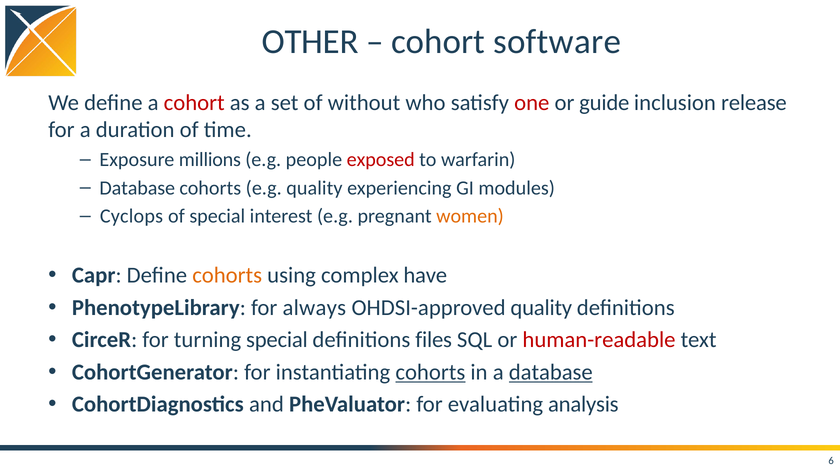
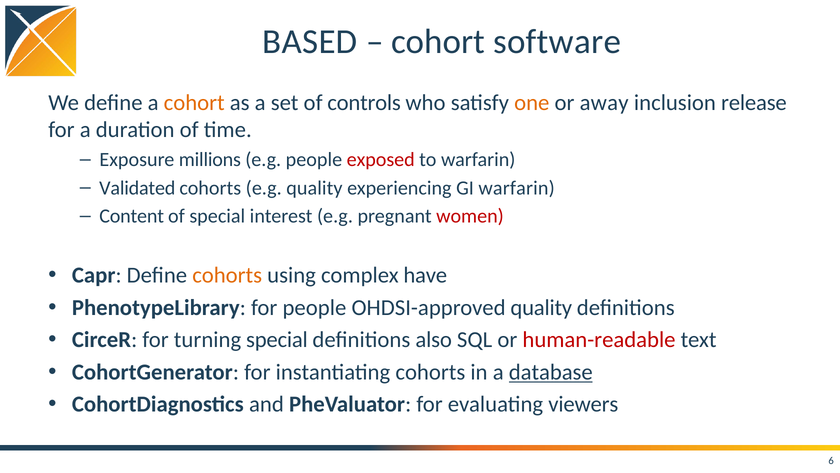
OTHER: OTHER -> BASED
cohort at (194, 102) colour: red -> orange
without: without -> controls
one colour: red -> orange
guide: guide -> away
Database at (137, 188): Database -> Validated
GI modules: modules -> warfarin
Cyclops: Cyclops -> Content
women colour: orange -> red
for always: always -> people
files: files -> also
cohorts at (430, 372) underline: present -> none
analysis: analysis -> viewers
